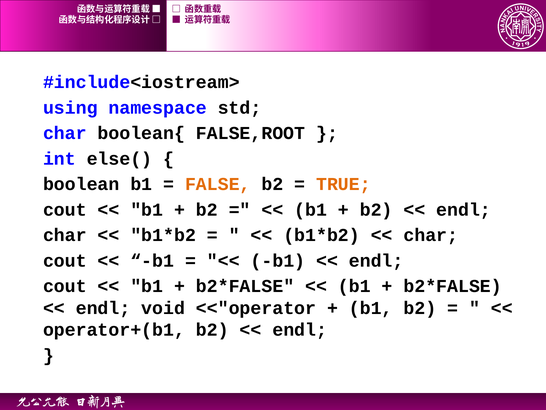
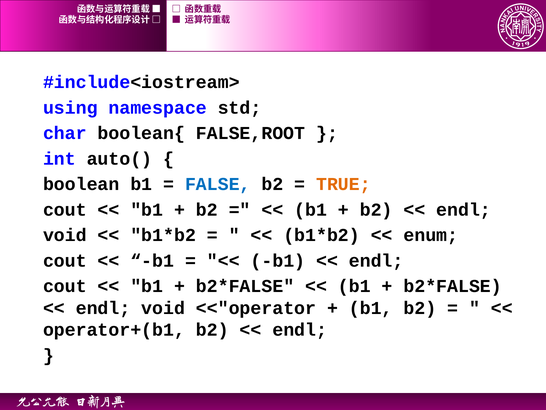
else(: else( -> auto(
FALSE colour: orange -> blue
char at (65, 235): char -> void
char at (431, 235): char -> enum
